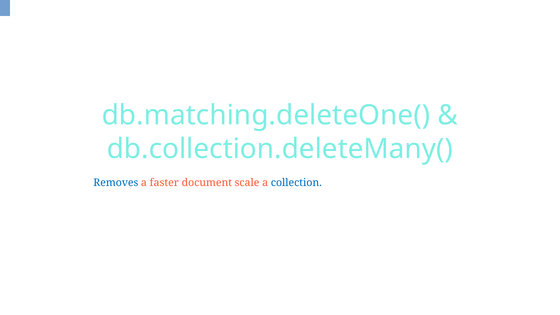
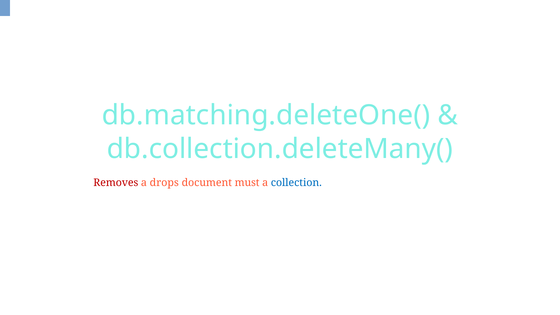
Removes colour: blue -> red
faster: faster -> drops
scale: scale -> must
